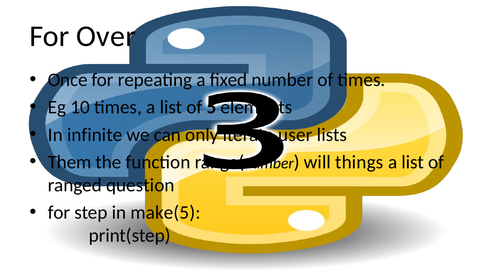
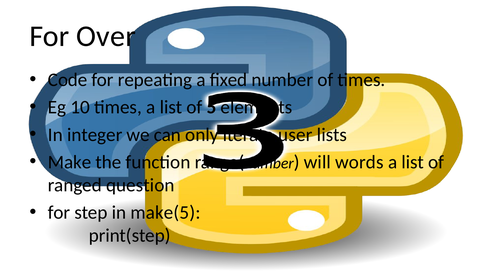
Once: Once -> Code
infinite: infinite -> integer
Them: Them -> Make
things: things -> words
